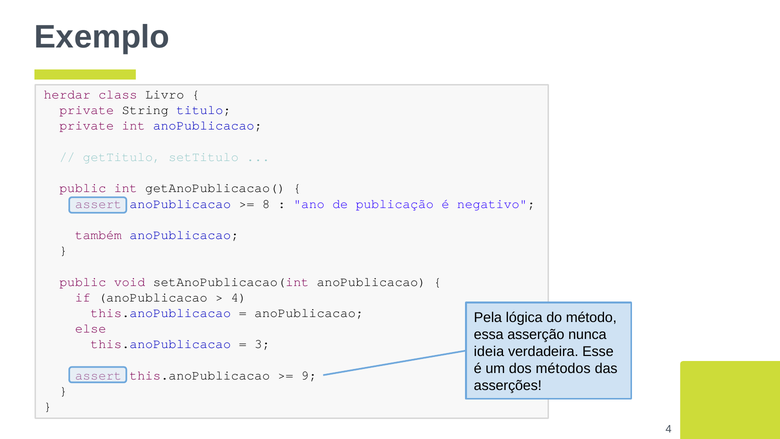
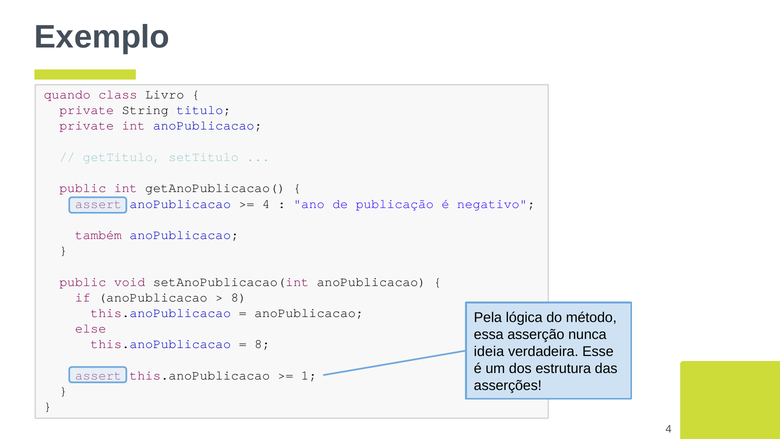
herdar: herdar -> quando
8 at (266, 204): 8 -> 4
4 at (239, 297): 4 -> 8
3 at (262, 344): 3 -> 8
métodos: métodos -> estrutura
9: 9 -> 1
